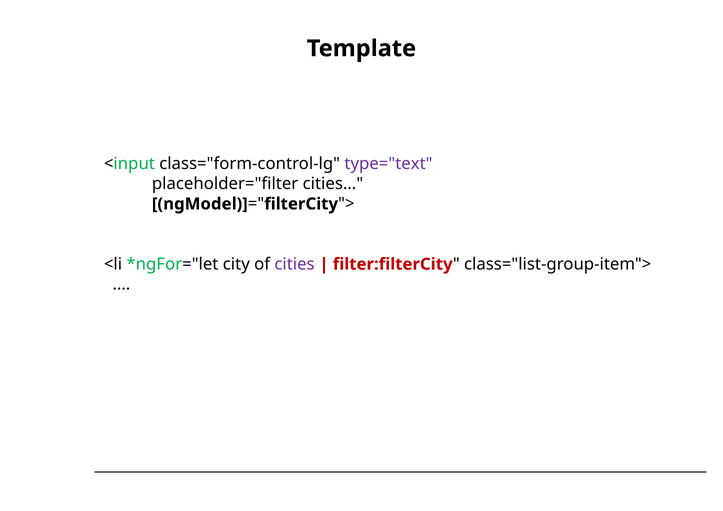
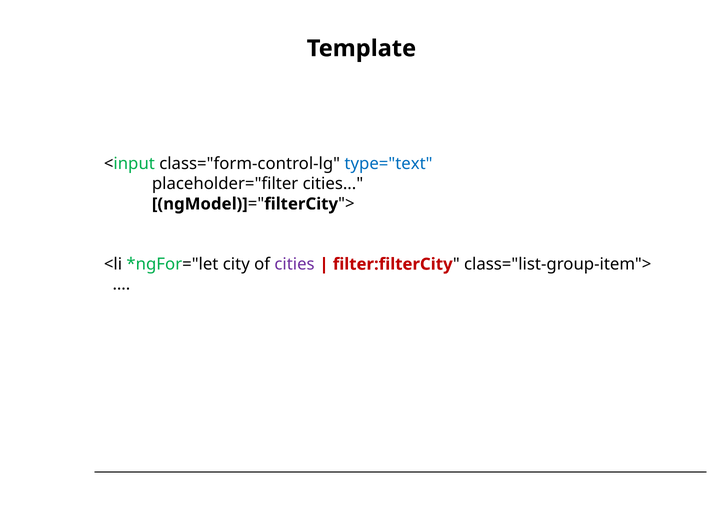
type="text colour: purple -> blue
